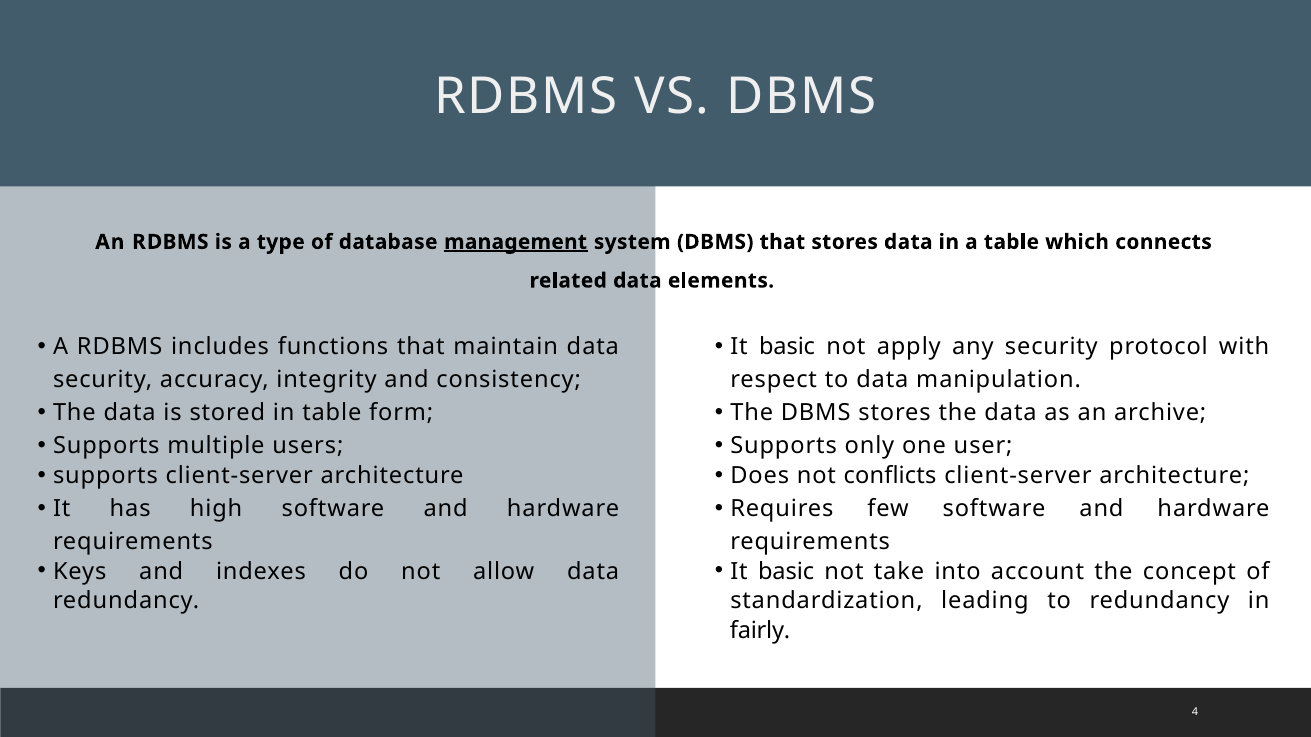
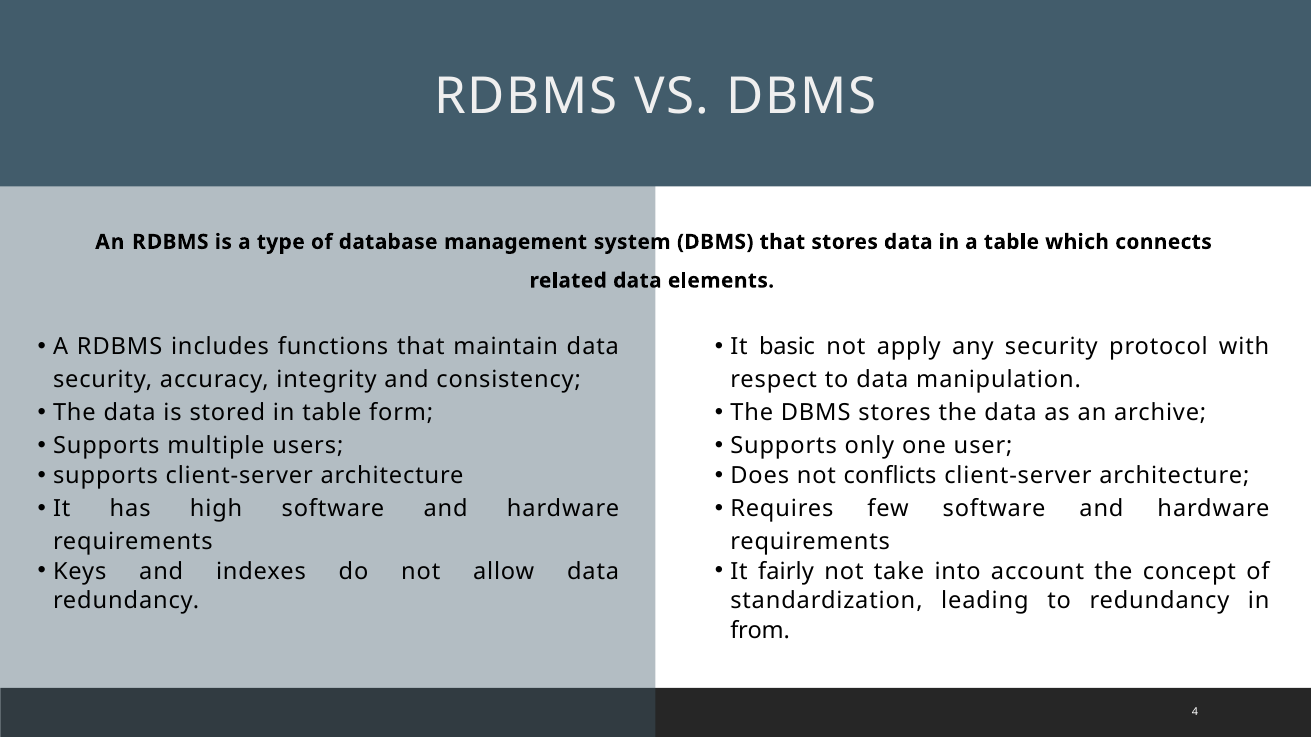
management underline: present -> none
basic at (786, 572): basic -> fairly
fairly: fairly -> from
